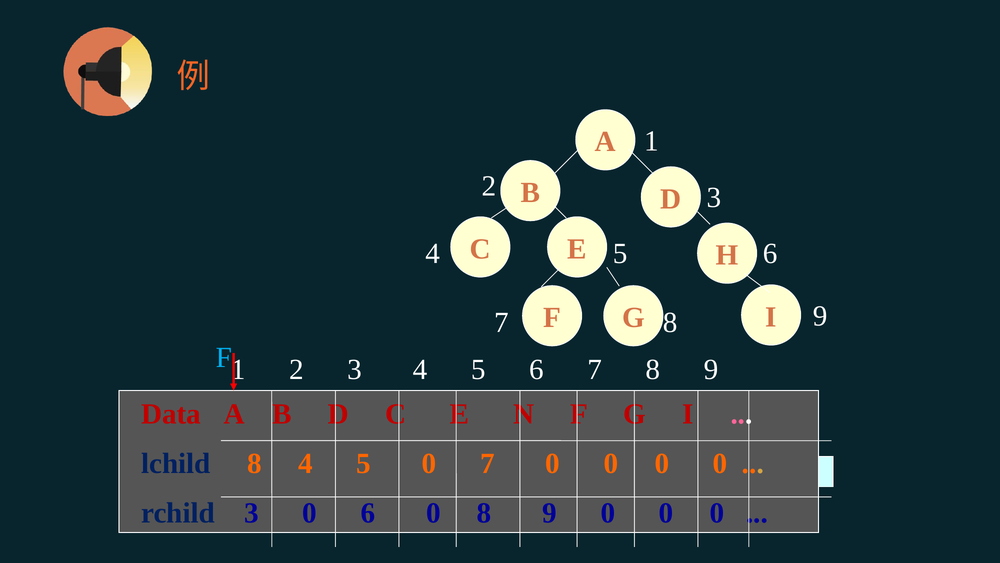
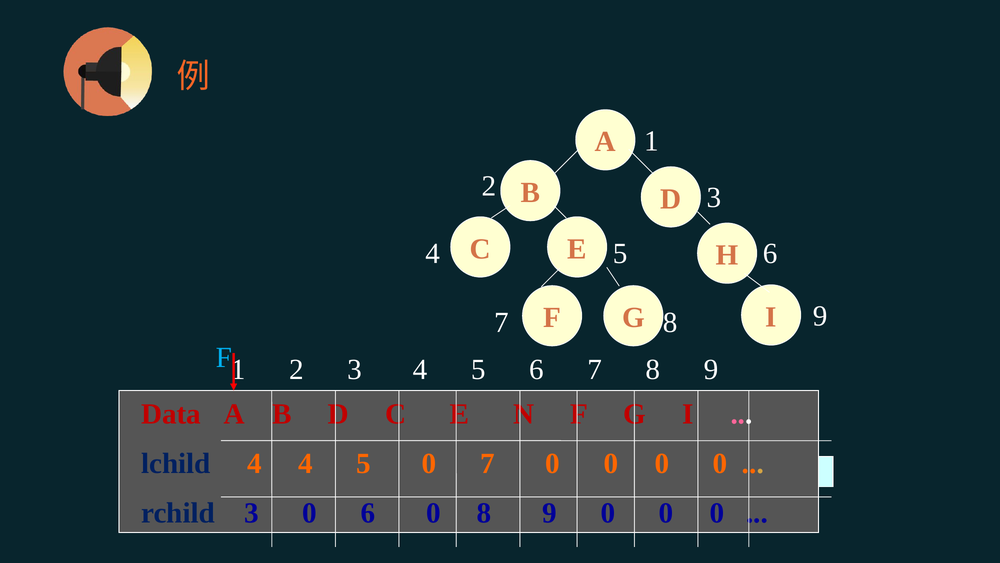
lchild 8: 8 -> 4
